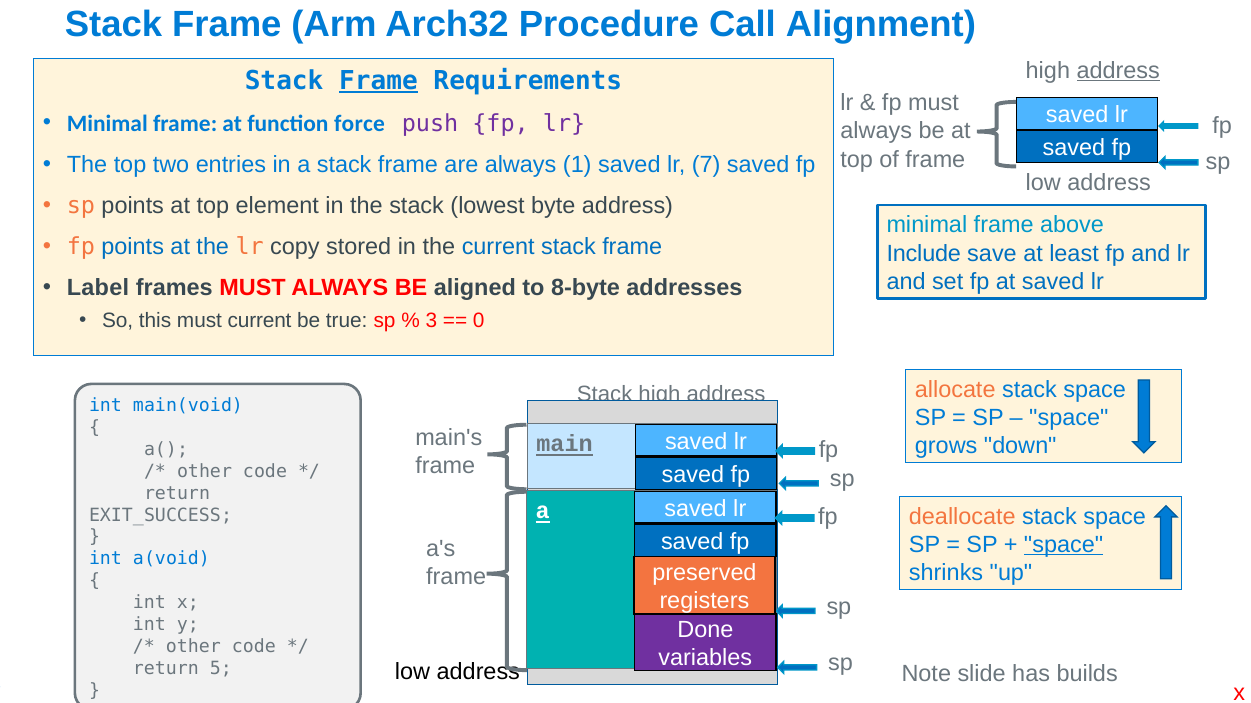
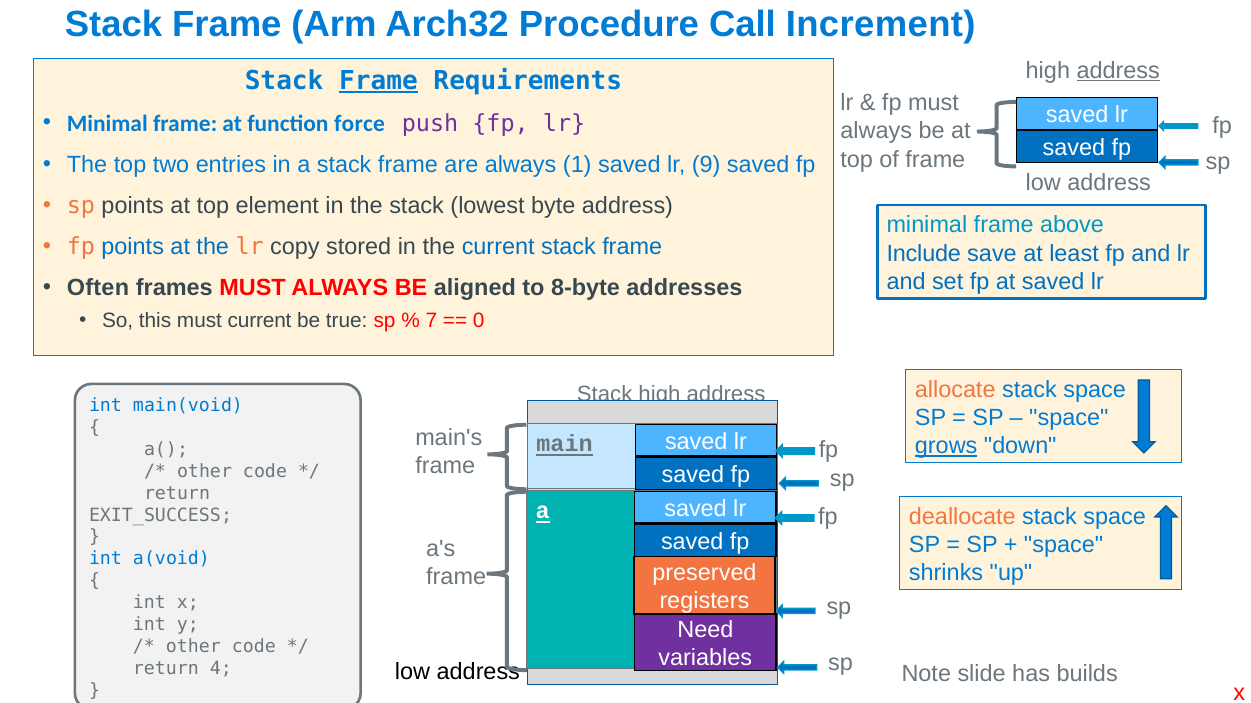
Alignment: Alignment -> Increment
7: 7 -> 9
Label: Label -> Often
3: 3 -> 7
grows underline: none -> present
space at (1064, 545) underline: present -> none
Done: Done -> Need
return 5: 5 -> 4
